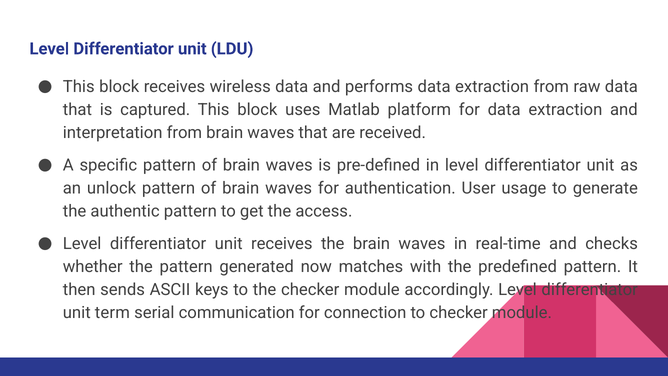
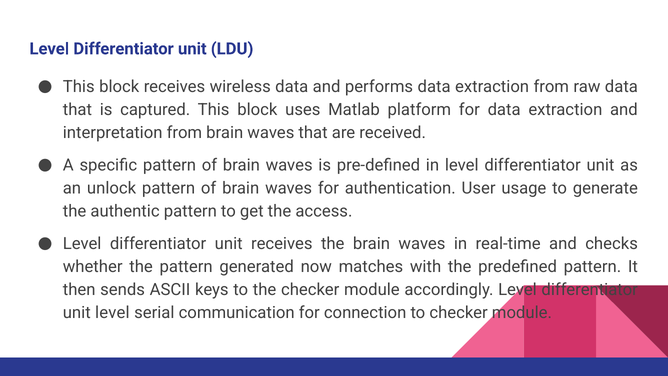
unit term: term -> level
